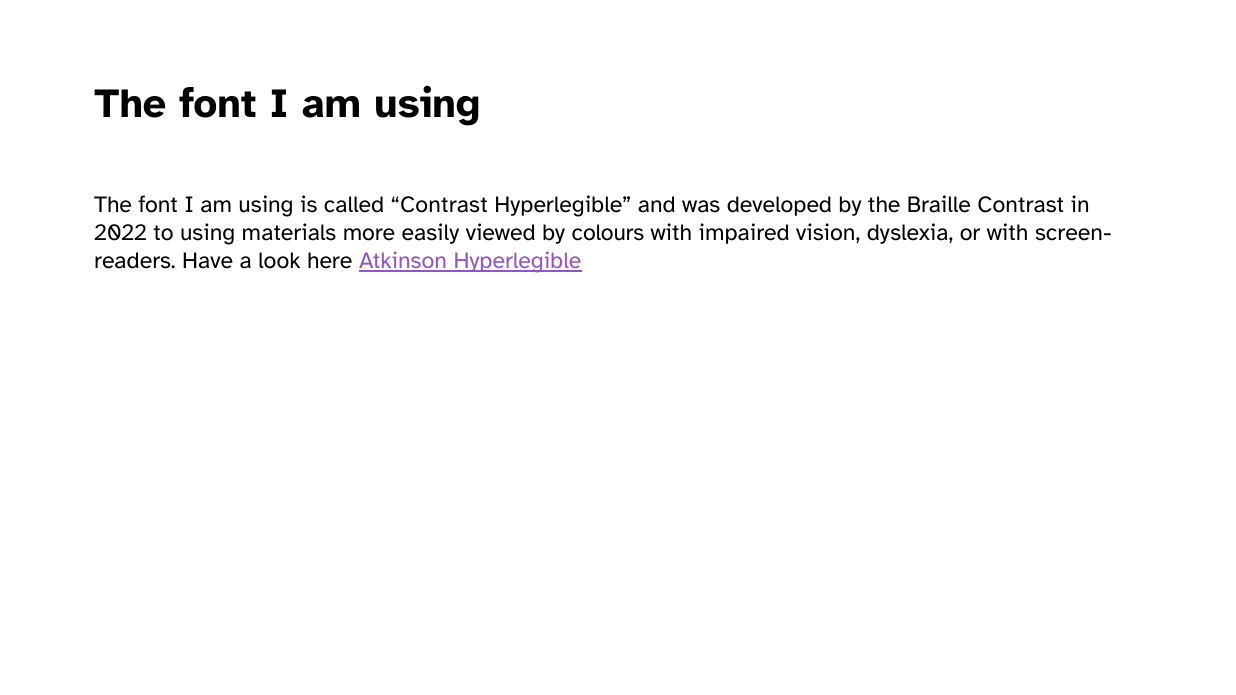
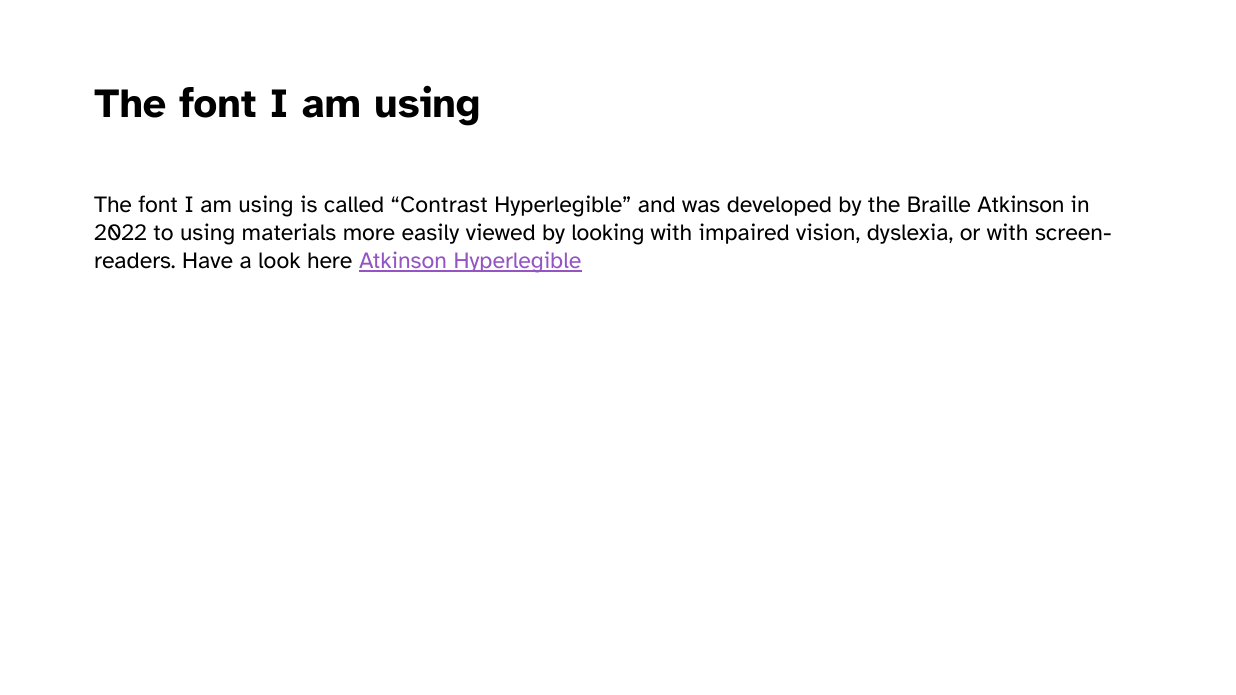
Braille Contrast: Contrast -> Atkinson
colours: colours -> looking
